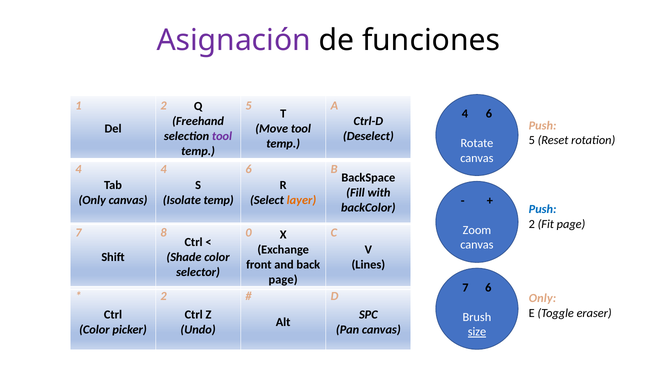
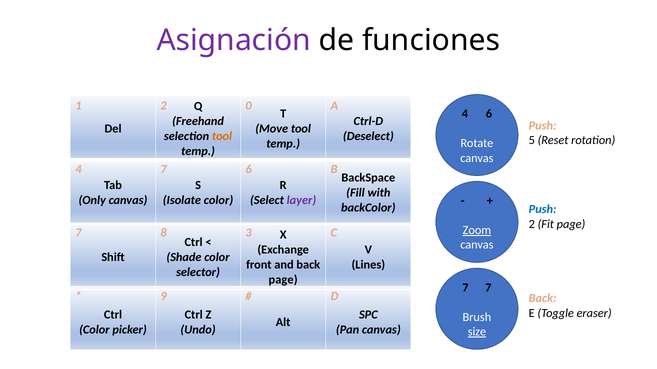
2 5: 5 -> 0
tool at (222, 136) colour: purple -> orange
4 4: 4 -> 7
Isolate temp: temp -> color
layer colour: orange -> purple
Zoom underline: none -> present
0: 0 -> 3
7 6: 6 -> 7
2 at (164, 297): 2 -> 9
Only at (543, 299): Only -> Back
